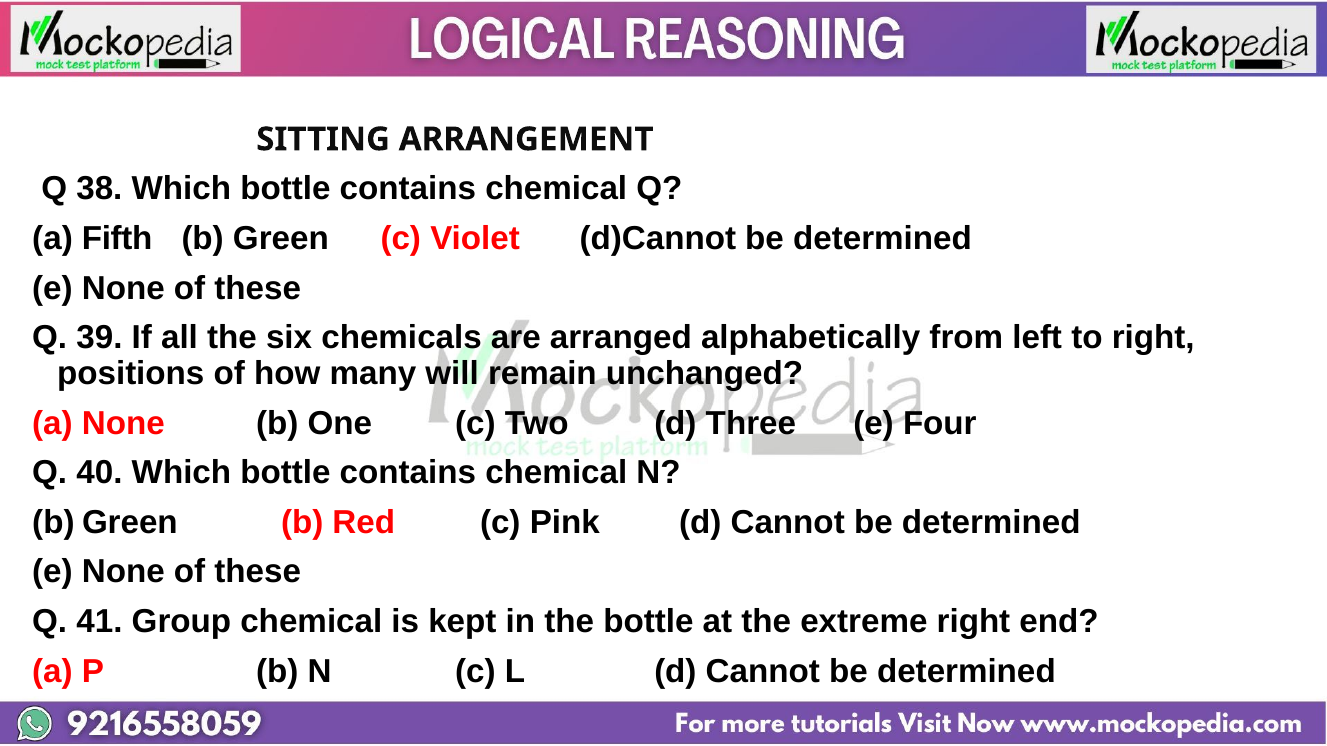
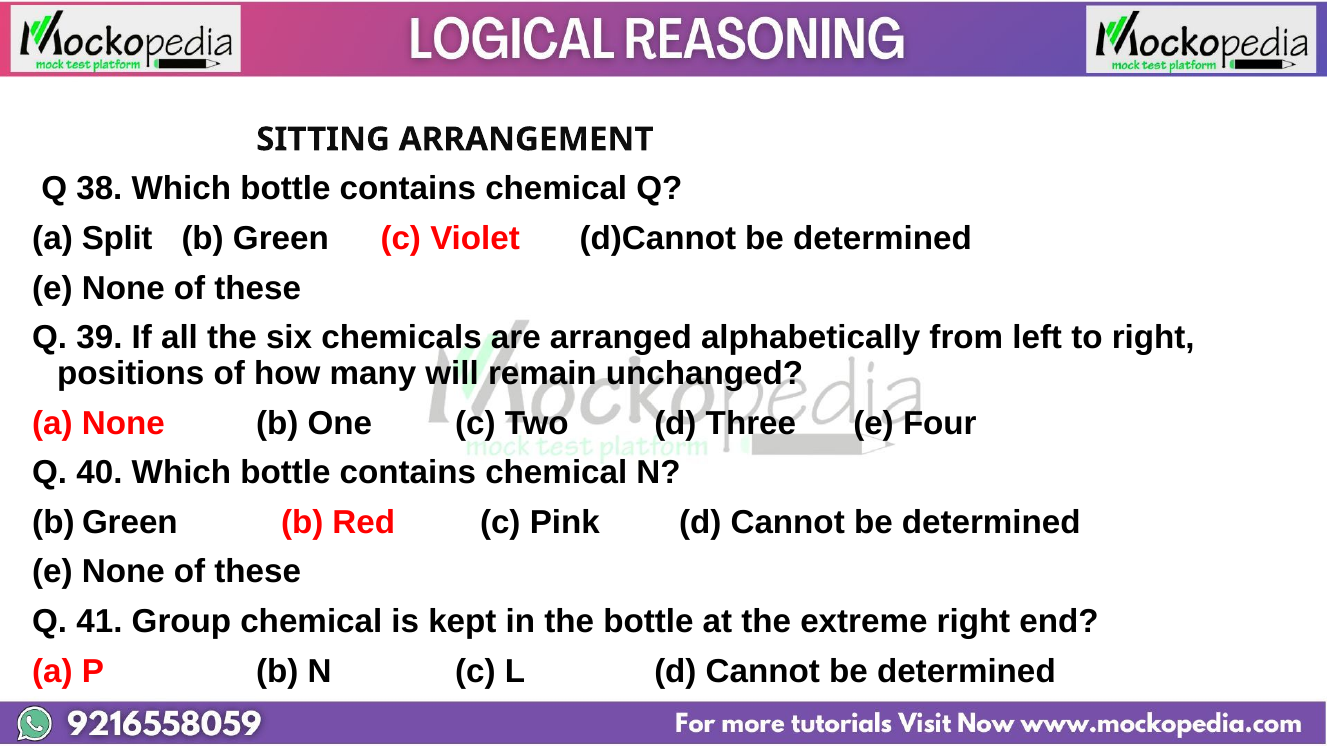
Fifth: Fifth -> Split
